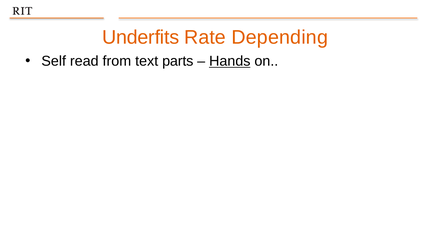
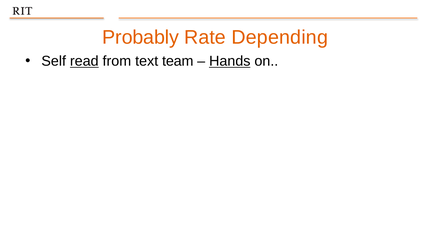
Underfits: Underfits -> Probably
read underline: none -> present
parts: parts -> team
